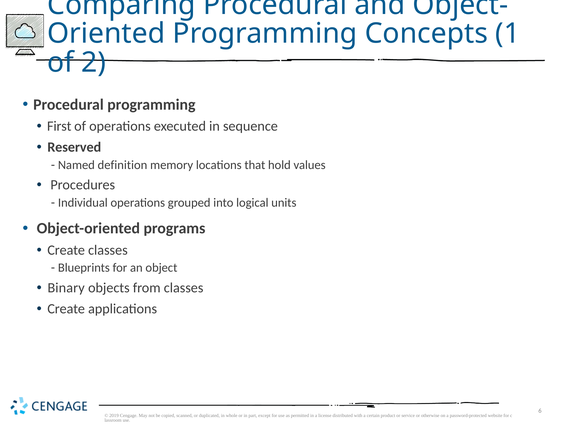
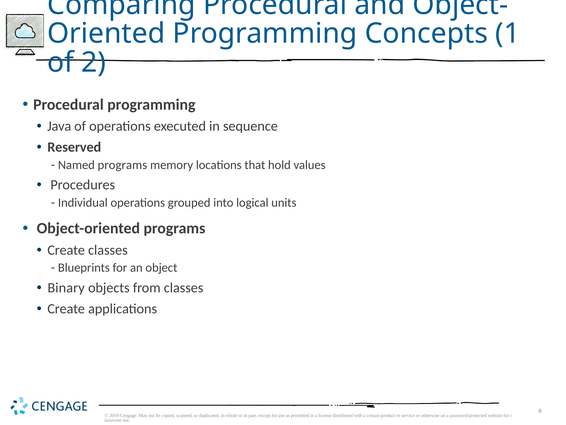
First: First -> Java
Named definition: definition -> programs
